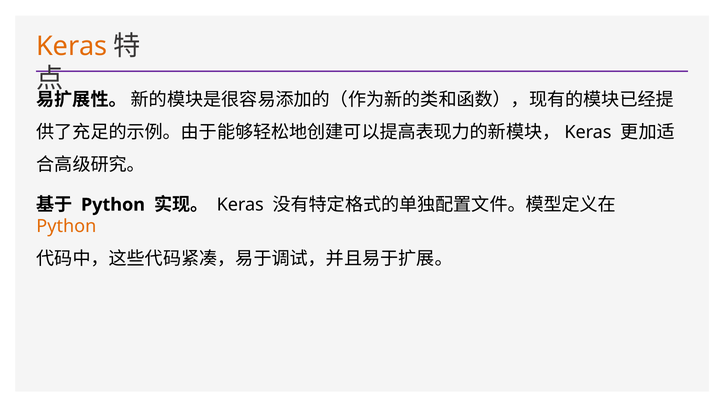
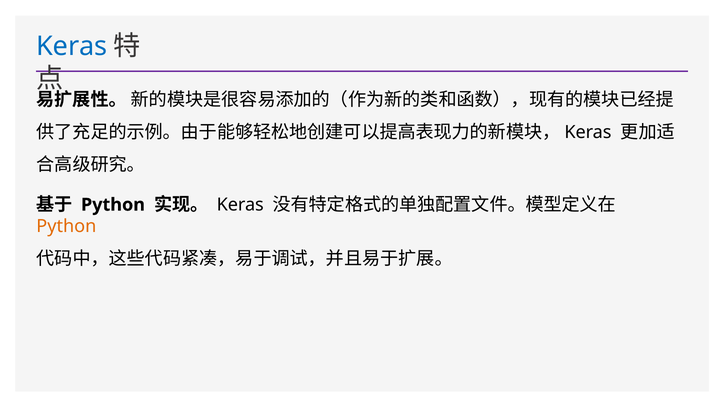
Keras at (72, 46) colour: orange -> blue
